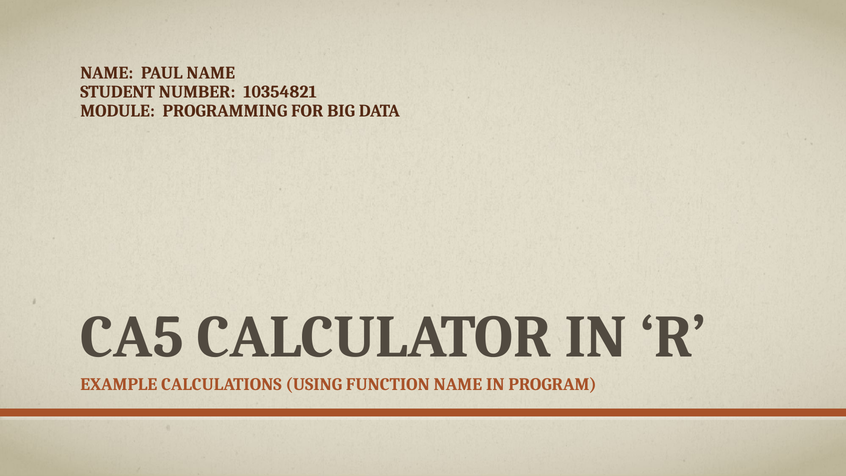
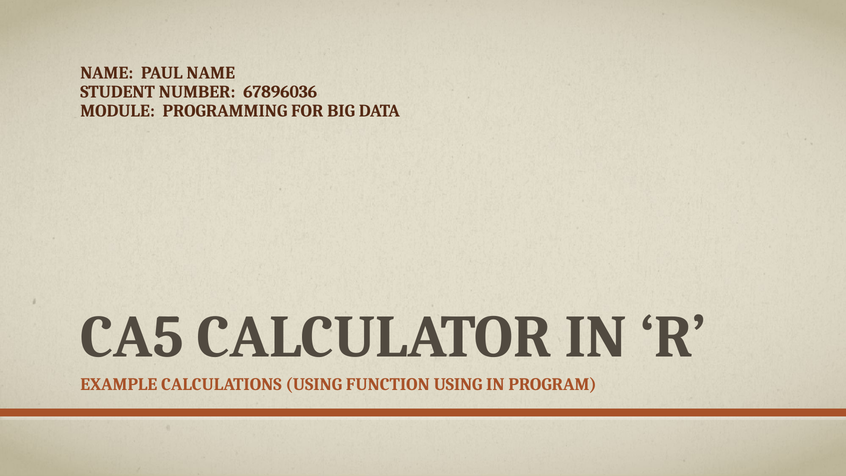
10354821: 10354821 -> 67896036
FUNCTION NAME: NAME -> USING
